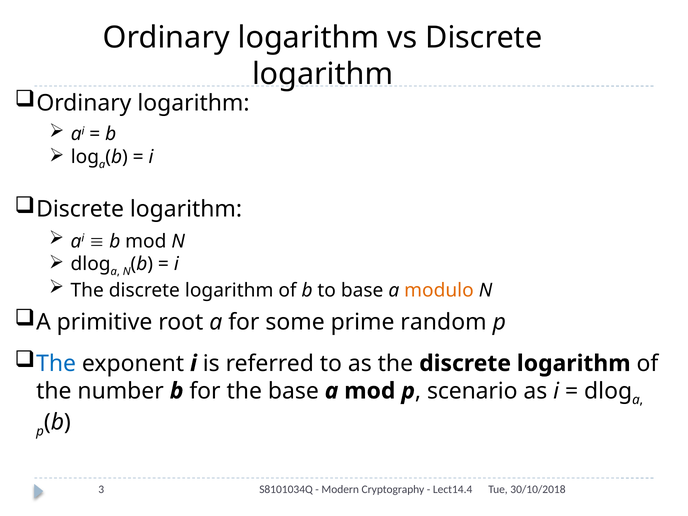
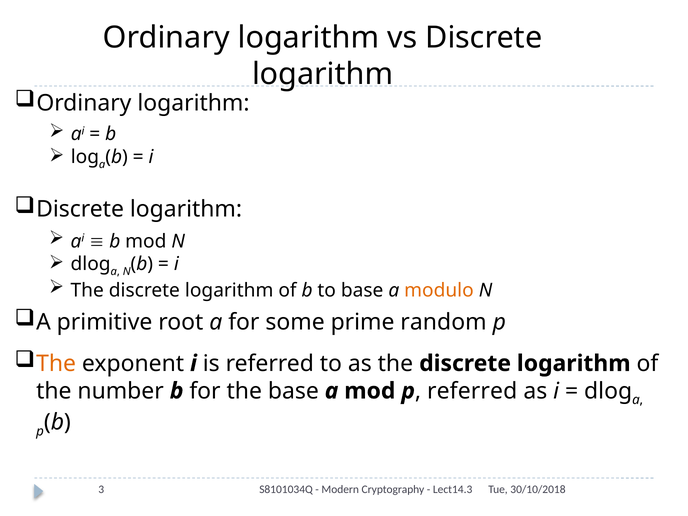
The at (56, 363) colour: blue -> orange
scenario at (472, 391): scenario -> referred
Lect14.4: Lect14.4 -> Lect14.3
